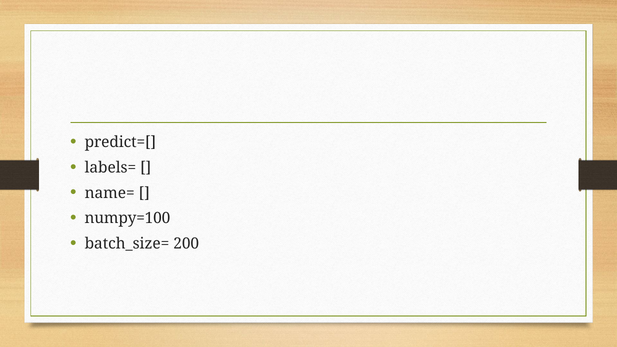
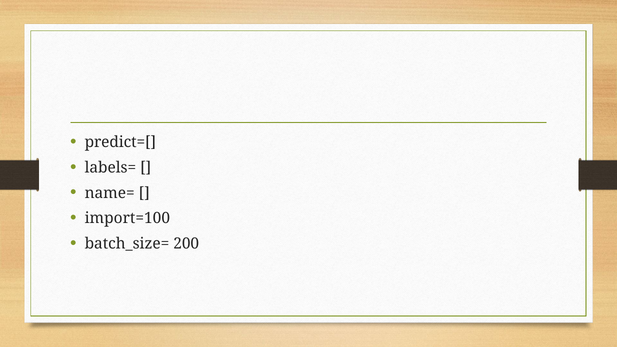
numpy=100: numpy=100 -> import=100
